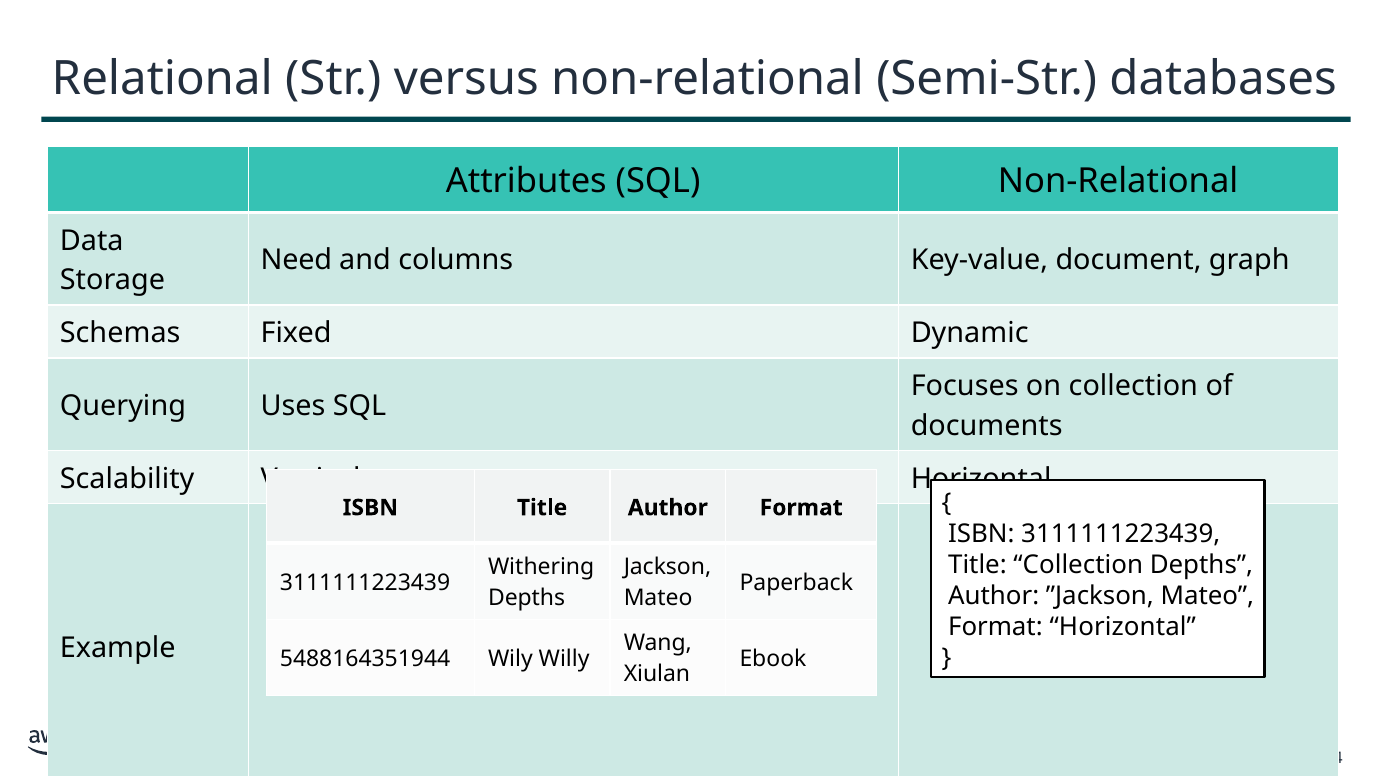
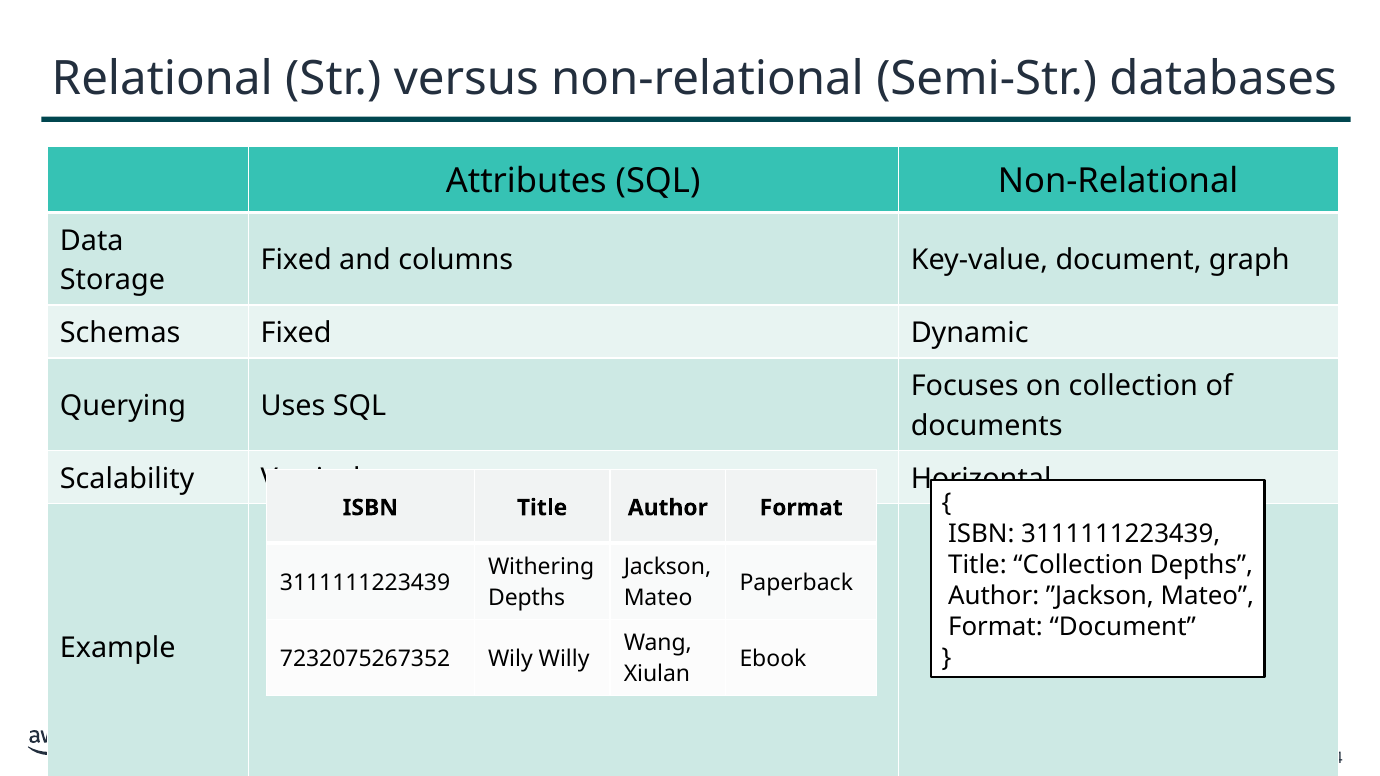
Need at (296, 261): Need -> Fixed
Format Horizontal: Horizontal -> Document
5488164351944: 5488164351944 -> 7232075267352
